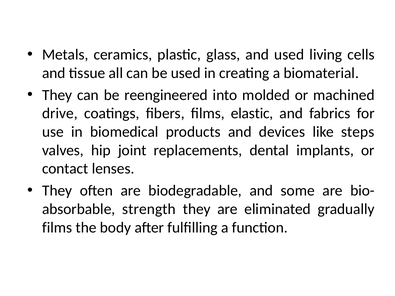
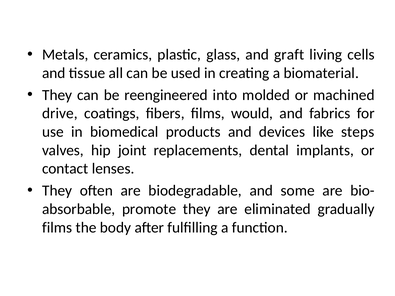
and used: used -> graft
elastic: elastic -> would
strength: strength -> promote
